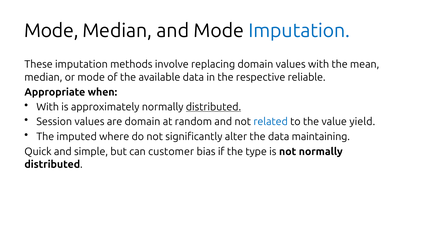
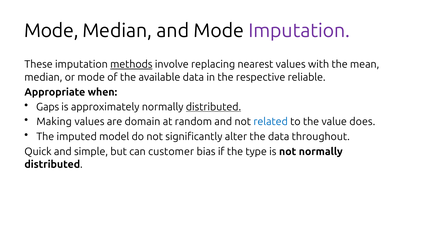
Imputation at (299, 31) colour: blue -> purple
methods underline: none -> present
replacing domain: domain -> nearest
With at (48, 107): With -> Gaps
Session: Session -> Making
yield: yield -> does
where: where -> model
maintaining: maintaining -> throughout
